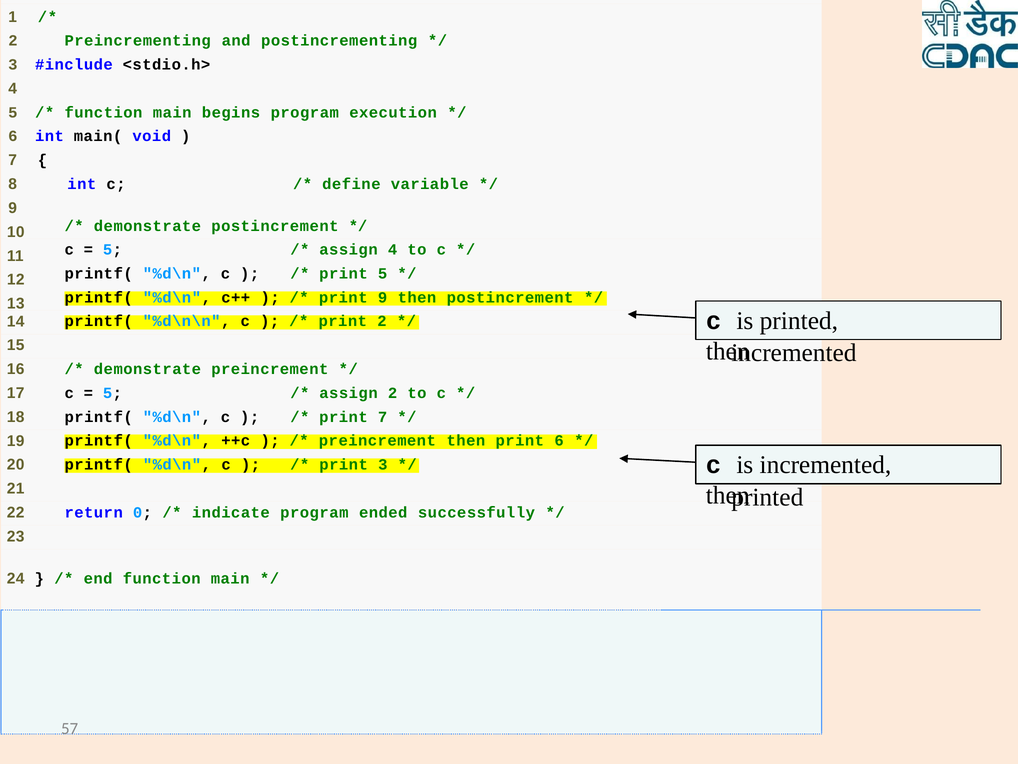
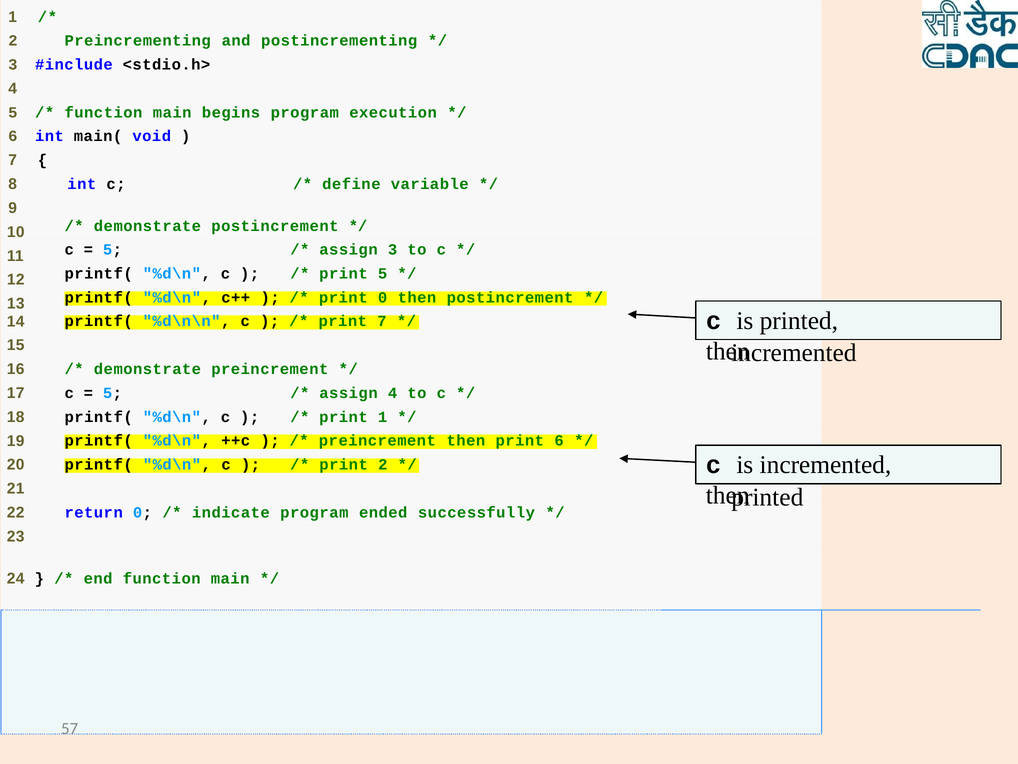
assign 4: 4 -> 3
print 9: 9 -> 0
print 2: 2 -> 7
assign 2: 2 -> 4
print 7: 7 -> 1
print 3: 3 -> 2
